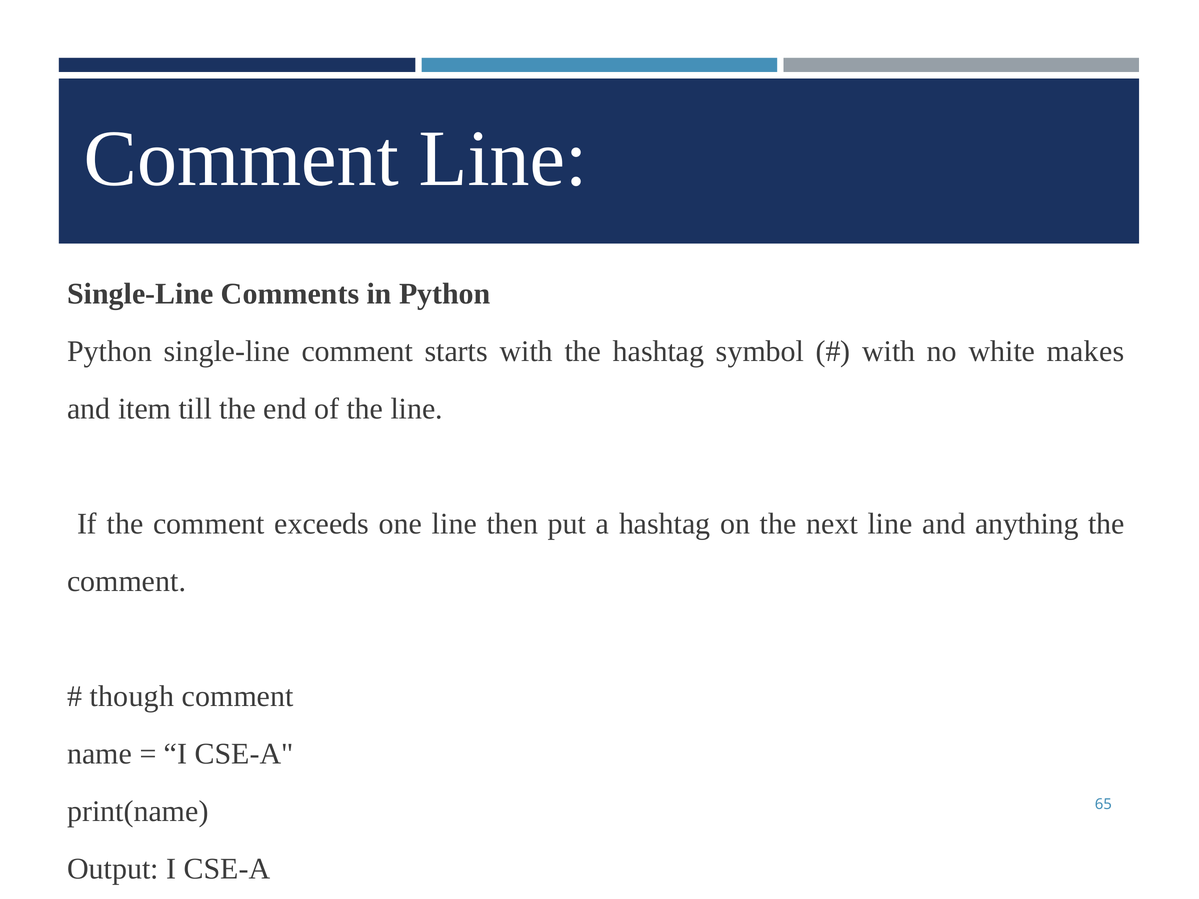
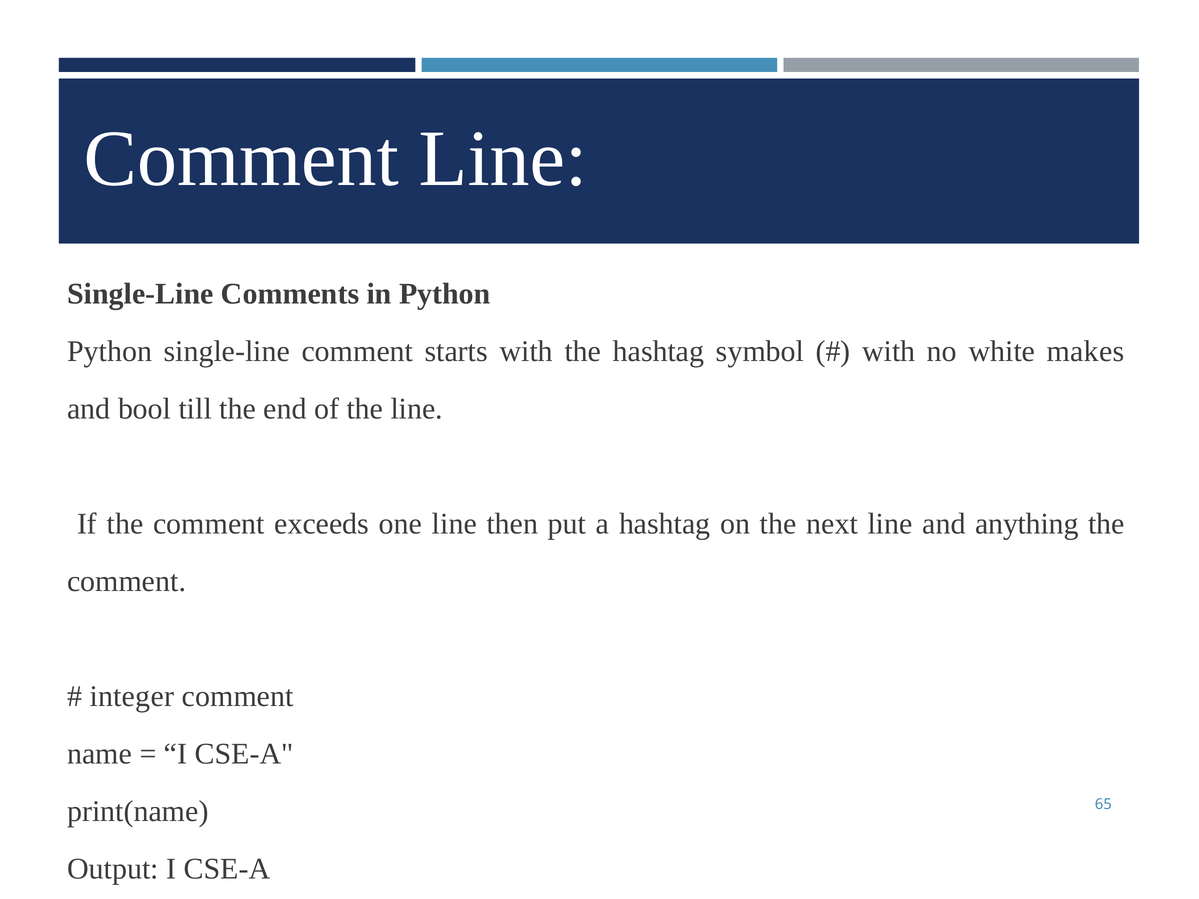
item: item -> bool
though: though -> integer
